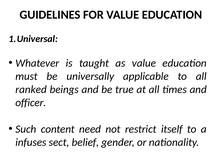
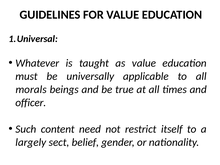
ranked: ranked -> morals
infuses: infuses -> largely
